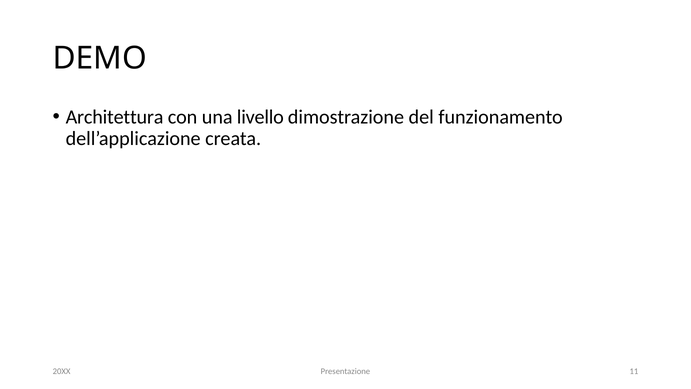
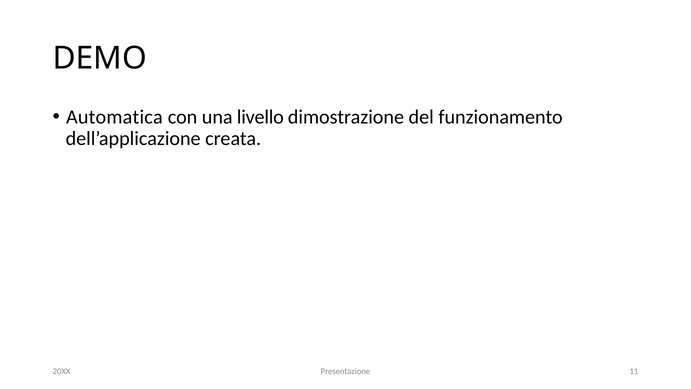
Architettura: Architettura -> Automatica
